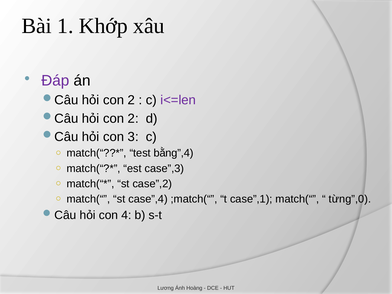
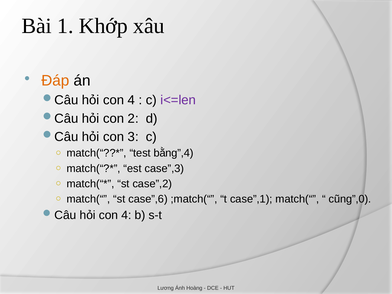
Đáp colour: purple -> orange
2 at (131, 100): 2 -> 4
case”,4: case”,4 -> case”,6
từng”,0: từng”,0 -> cũng”,0
